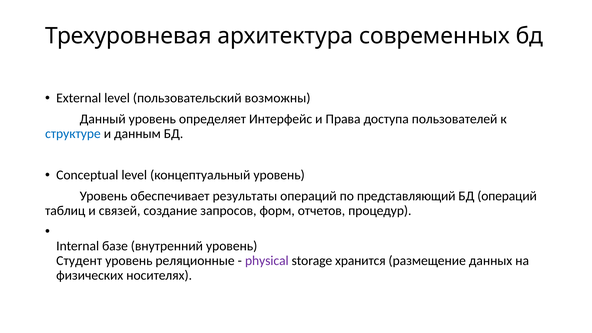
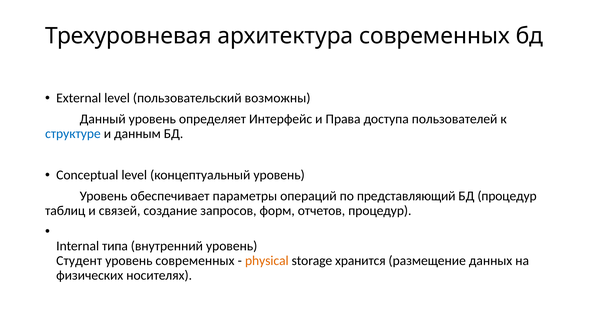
результаты: результаты -> параметры
БД операций: операций -> процедур
базе: базе -> типа
уровень реляционные: реляционные -> современных
physical colour: purple -> orange
